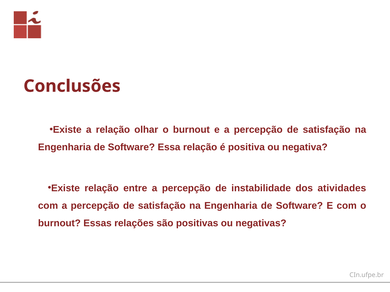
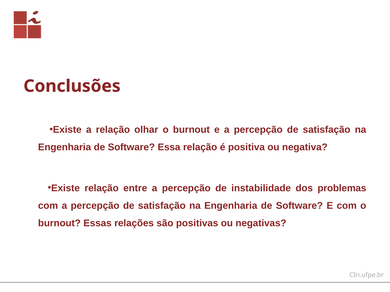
atividades: atividades -> problemas
